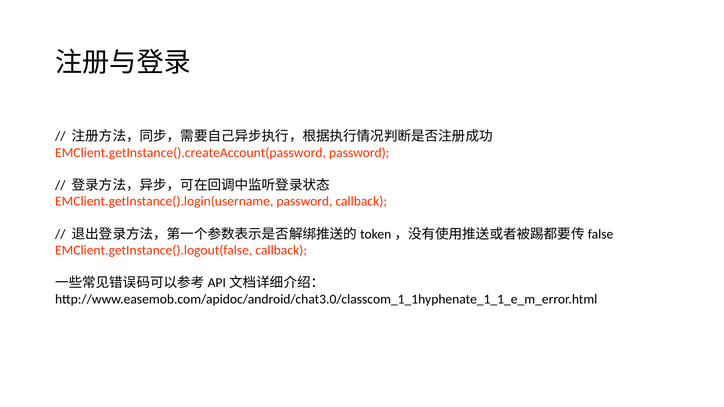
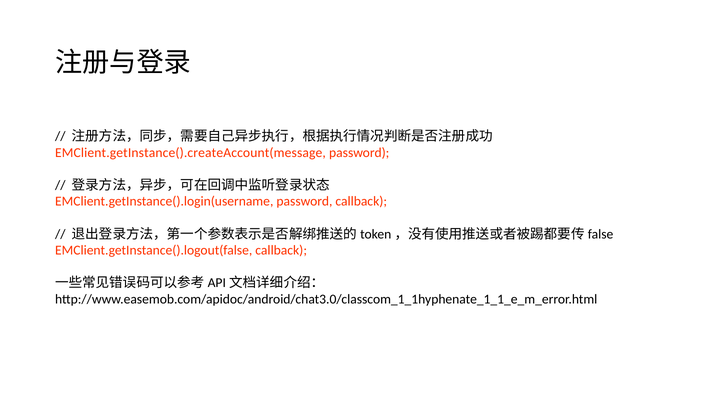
EMClient.getInstance().createAccount(password: EMClient.getInstance().createAccount(password -> EMClient.getInstance().createAccount(message
